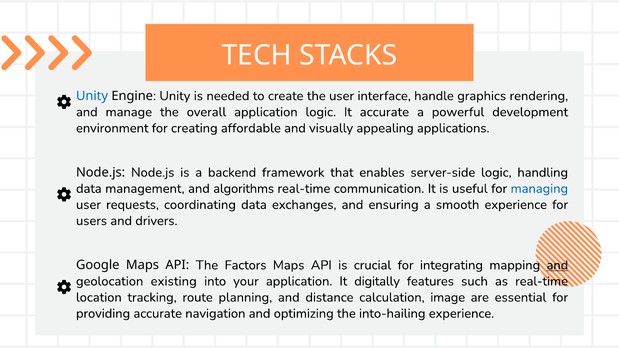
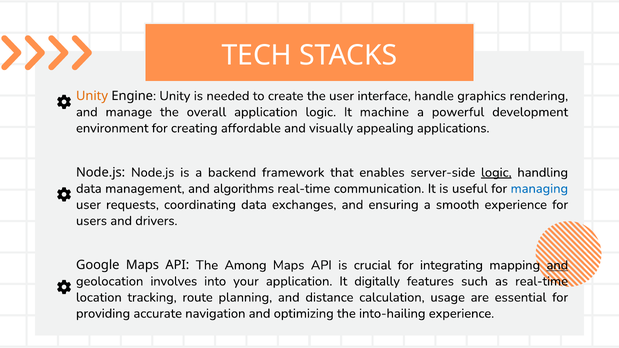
Unity at (92, 96) colour: blue -> orange
It accurate: accurate -> machine
logic at (496, 173) underline: none -> present
Factors: Factors -> Among
existing: existing -> involves
image: image -> usage
